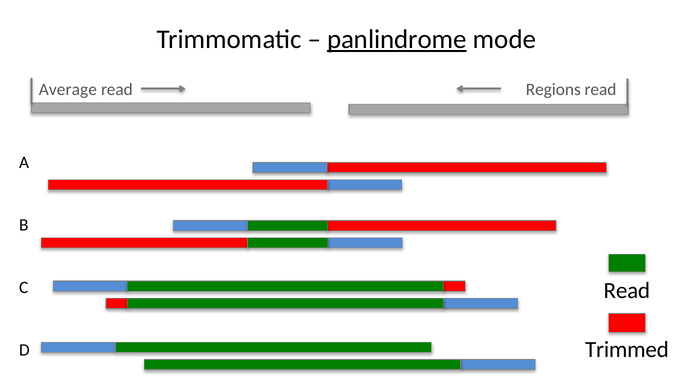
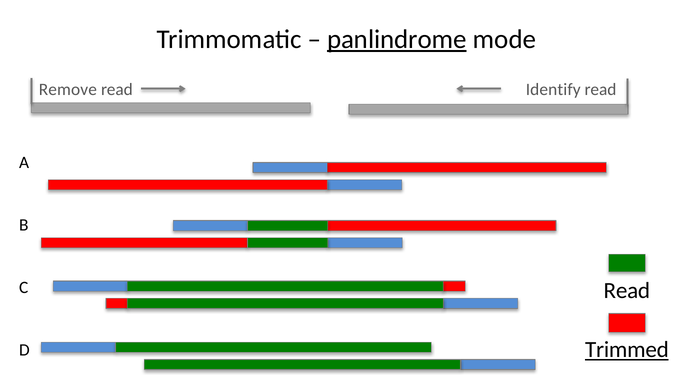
Average: Average -> Remove
Regions: Regions -> Identify
Trimmed underline: none -> present
